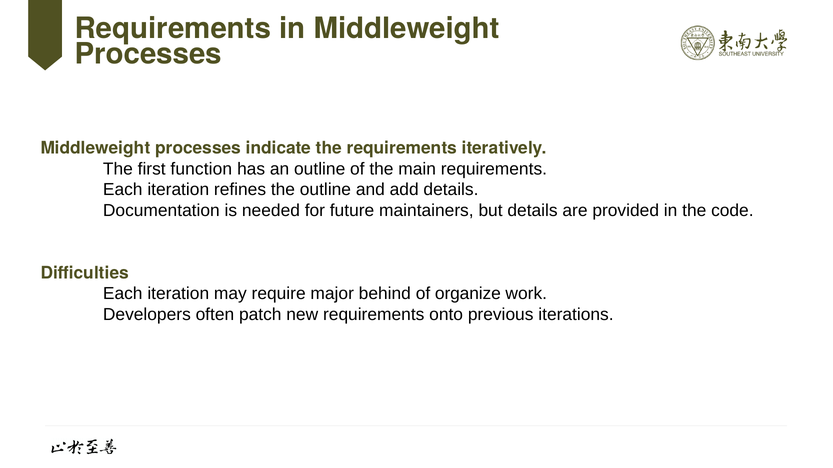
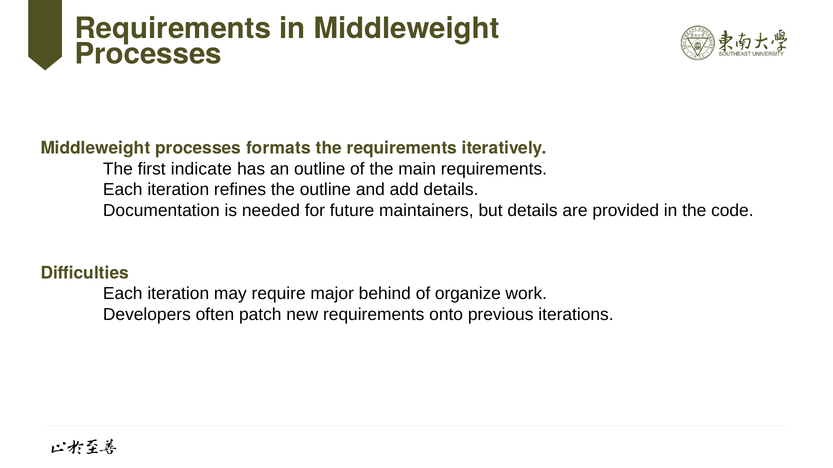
indicate: indicate -> formats
function: function -> indicate
